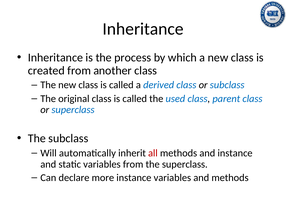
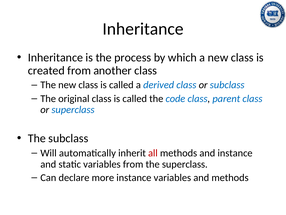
used: used -> code
